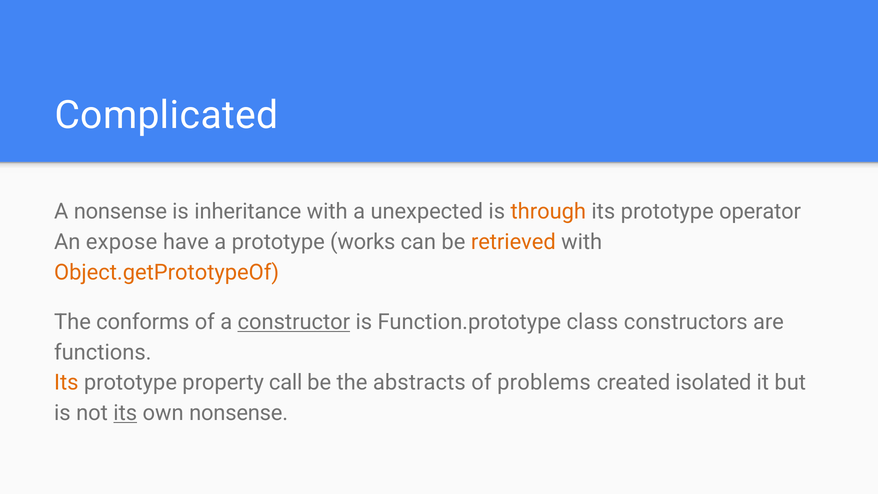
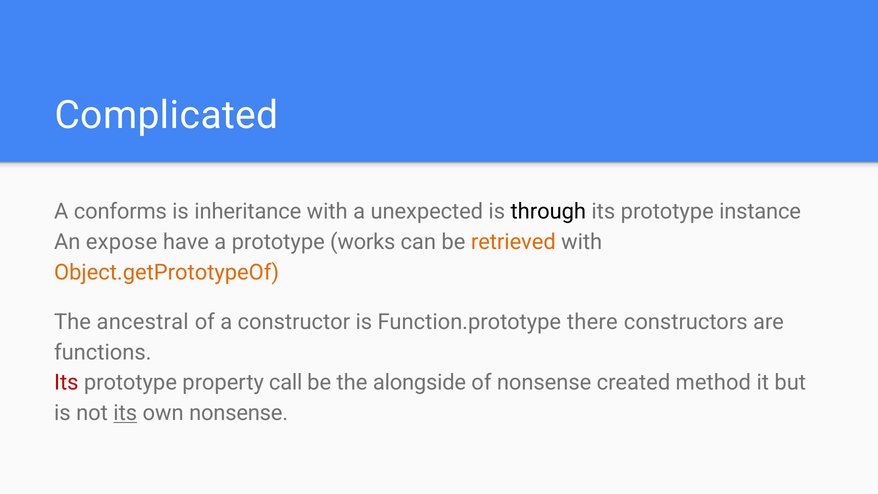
A nonsense: nonsense -> conforms
through colour: orange -> black
operator: operator -> instance
conforms: conforms -> ancestral
constructor underline: present -> none
class: class -> there
Its at (66, 383) colour: orange -> red
abstracts: abstracts -> alongside
of problems: problems -> nonsense
isolated: isolated -> method
